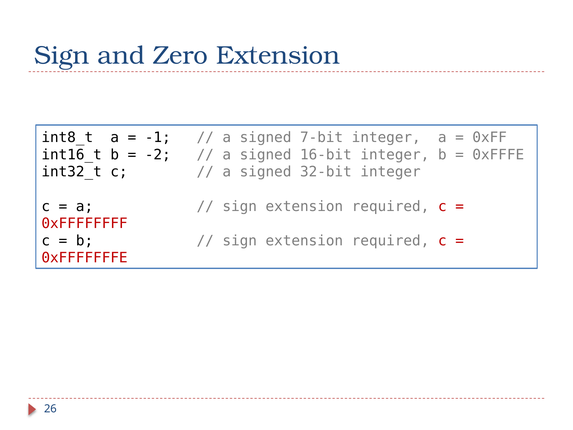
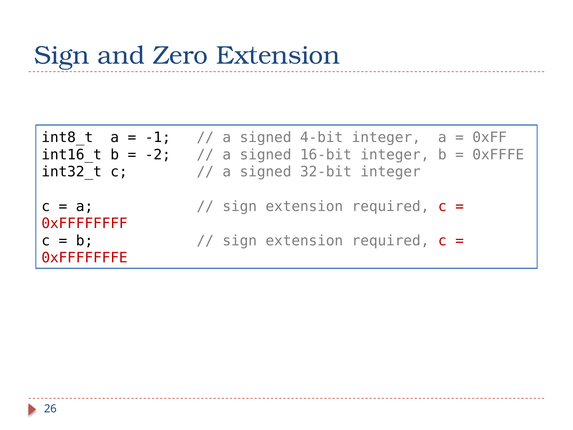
7-bit: 7-bit -> 4-bit
